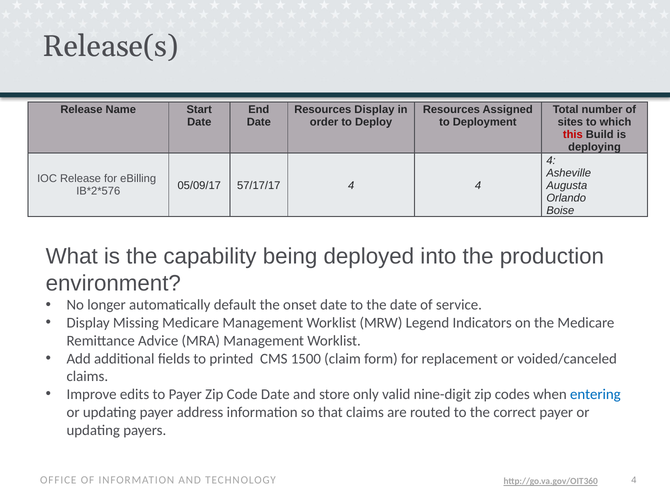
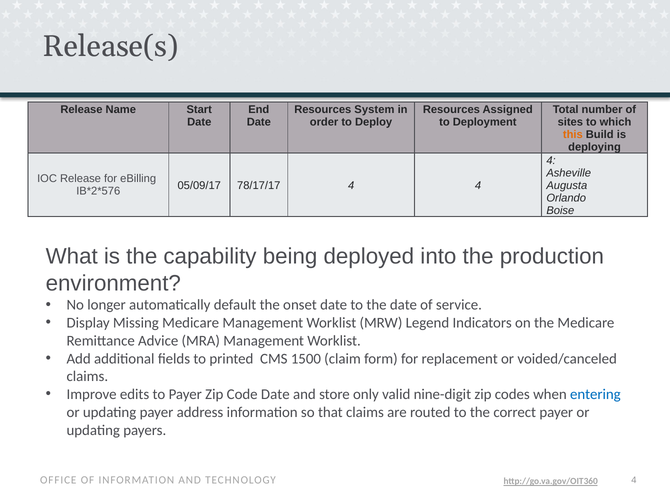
Resources Display: Display -> System
this colour: red -> orange
57/17/17: 57/17/17 -> 78/17/17
